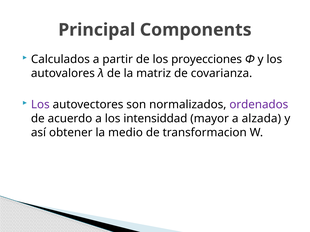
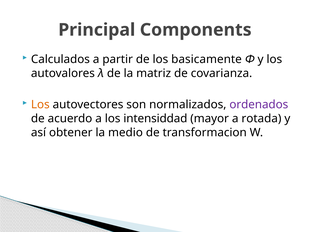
proyecciones: proyecciones -> basicamente
Los at (40, 105) colour: purple -> orange
alzada: alzada -> rotada
